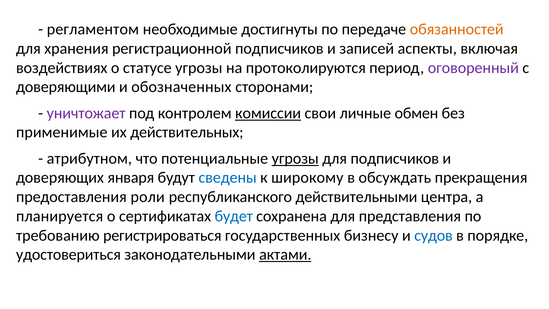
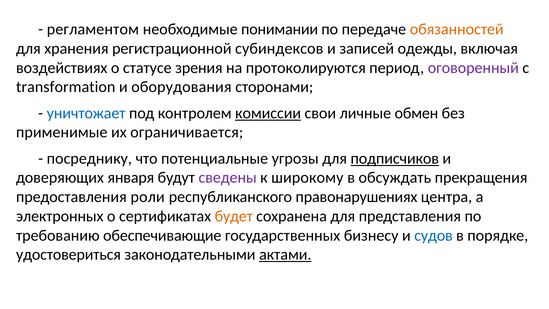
достигнуты: достигнуты -> понимании
регистрационной подписчиков: подписчиков -> субиндексов
аспекты: аспекты -> одежды
статусе угрозы: угрозы -> зрения
доверяющими: доверяющими -> transformation
обозначенных: обозначенных -> оборудования
уничтожает colour: purple -> blue
действительных: действительных -> ограничивается
атрибутном: атрибутном -> посреднику
угрозы at (295, 158) underline: present -> none
подписчиков at (395, 158) underline: none -> present
сведены colour: blue -> purple
действительными: действительными -> правонарушениях
планируется: планируется -> электронных
будет colour: blue -> orange
регистрироваться: регистрироваться -> обеспечивающие
